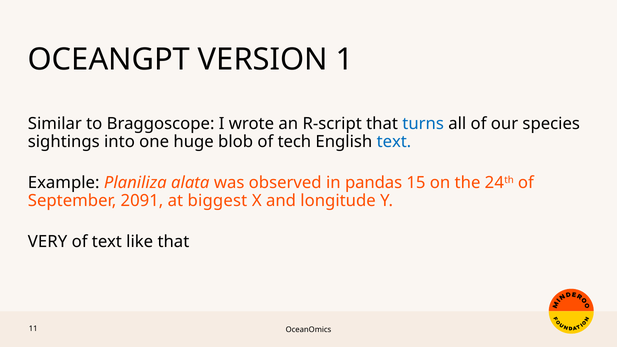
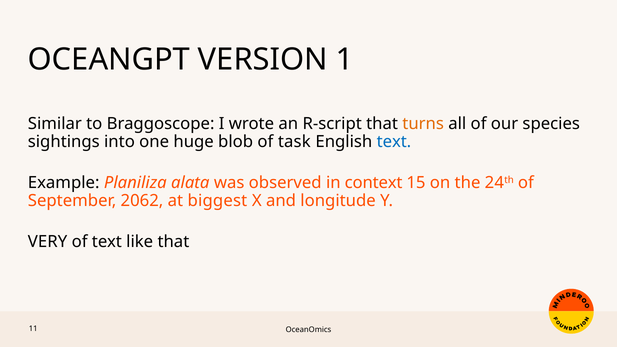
turns colour: blue -> orange
tech: tech -> task
pandas: pandas -> context
2091: 2091 -> 2062
